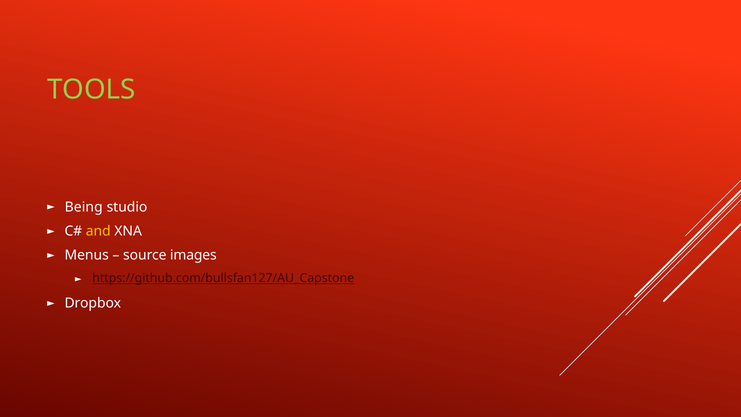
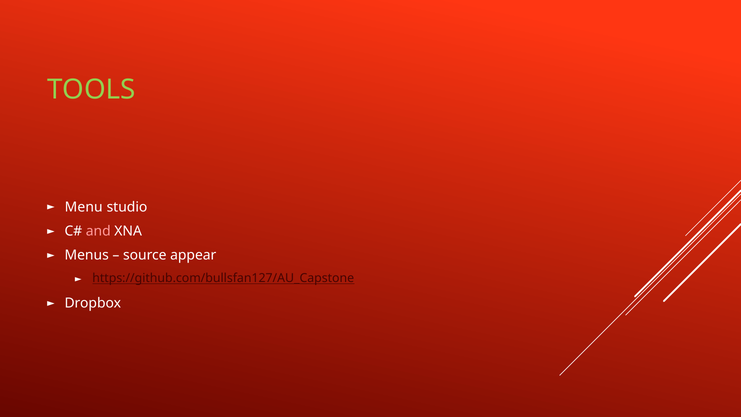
Being: Being -> Menu
and colour: yellow -> pink
images: images -> appear
